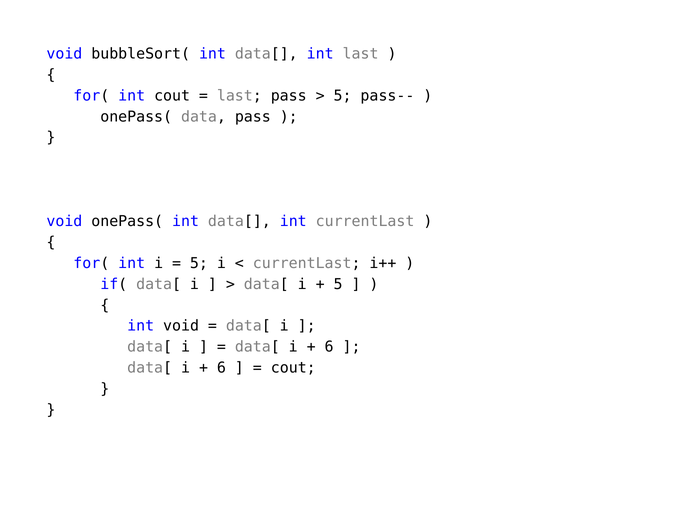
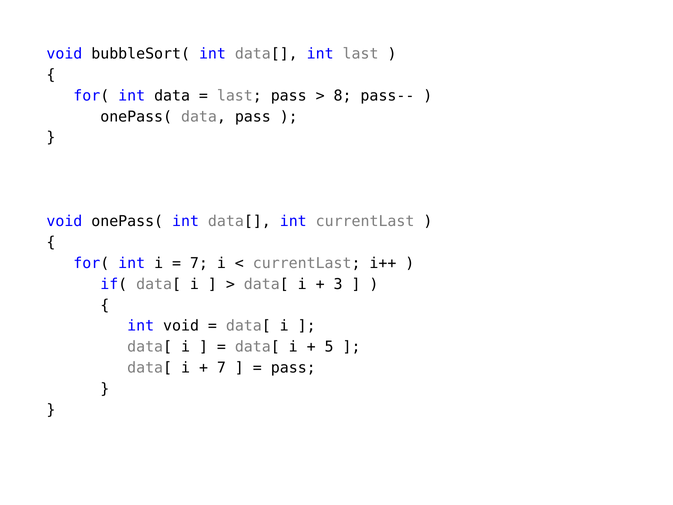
int cout: cout -> data
5 at (343, 96): 5 -> 8
5 at (199, 263): 5 -> 7
5 at (338, 284): 5 -> 3
6 at (329, 347): 6 -> 5
6 at (221, 368): 6 -> 7
cout at (293, 368): cout -> pass
